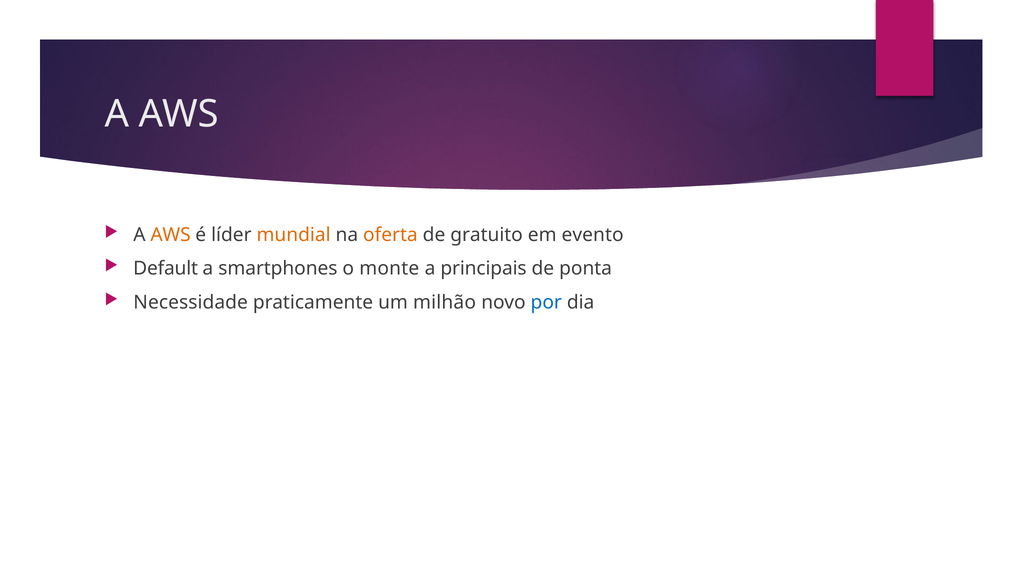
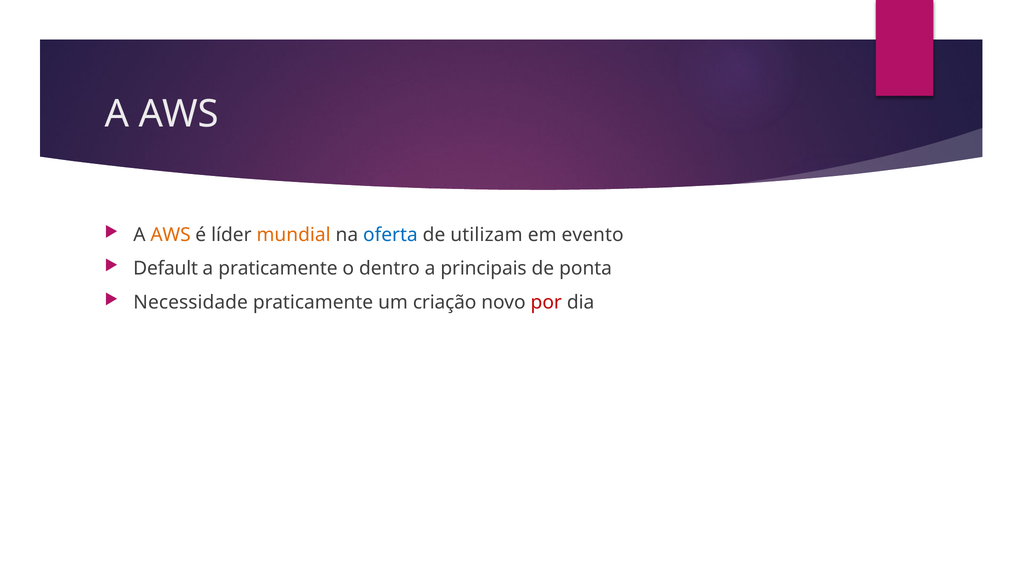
oferta colour: orange -> blue
gratuito: gratuito -> utilizam
a smartphones: smartphones -> praticamente
monte: monte -> dentro
milhão: milhão -> criação
por colour: blue -> red
